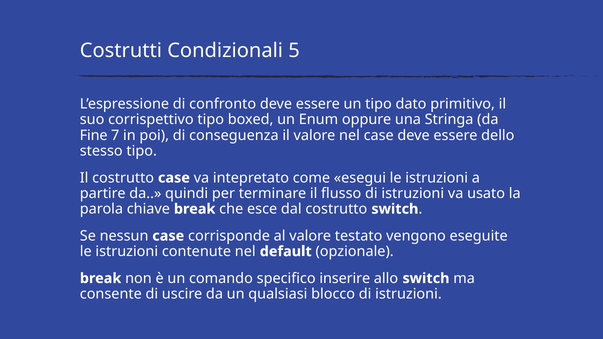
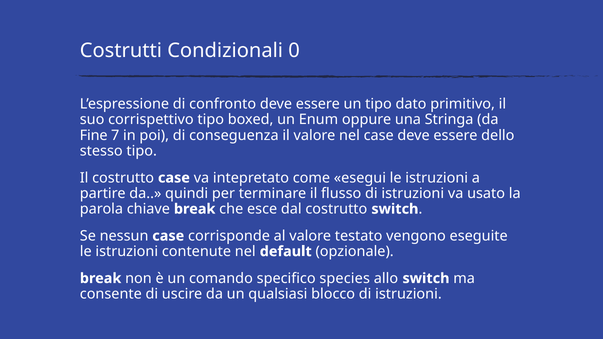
5: 5 -> 0
inserire: inserire -> species
